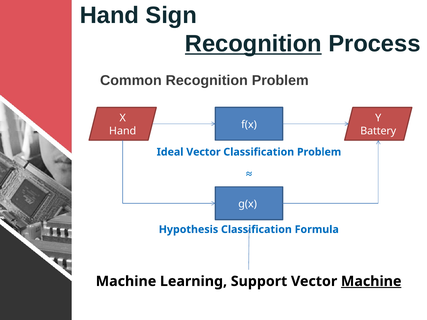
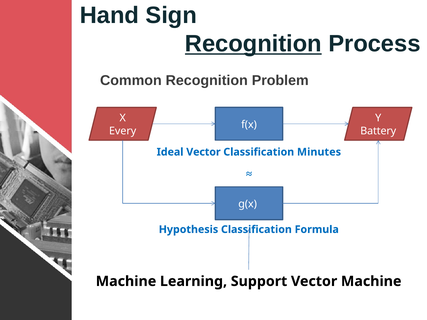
Hand at (123, 131): Hand -> Every
Classification Problem: Problem -> Minutes
Machine at (371, 282) underline: present -> none
